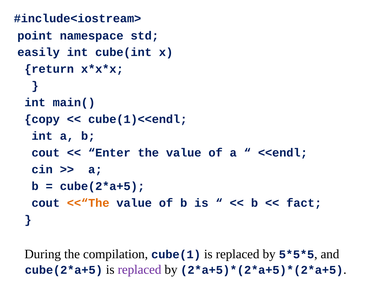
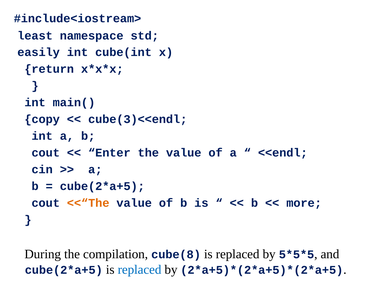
point: point -> least
cube(1)<<endl: cube(1)<<endl -> cube(3)<<endl
fact: fact -> more
cube(1: cube(1 -> cube(8
replaced at (140, 270) colour: purple -> blue
